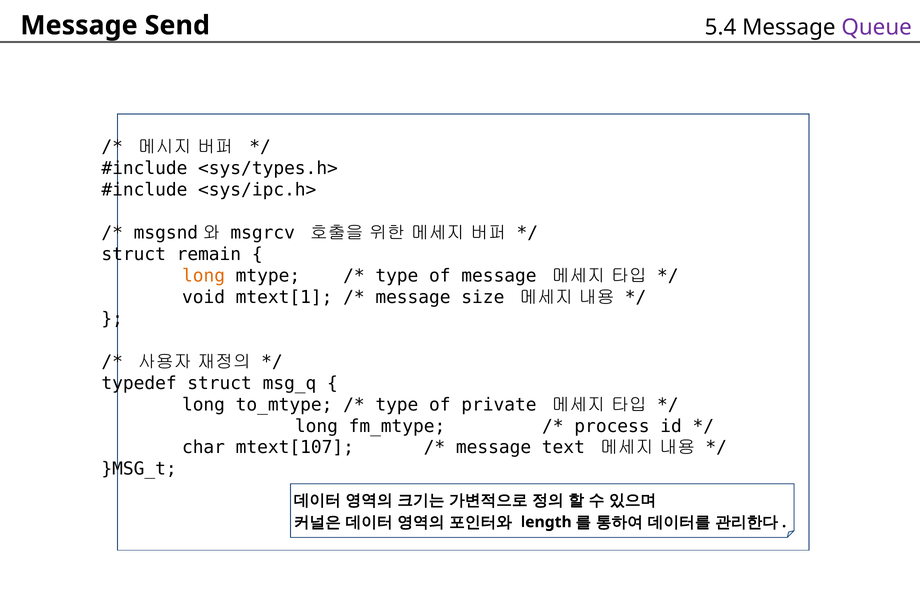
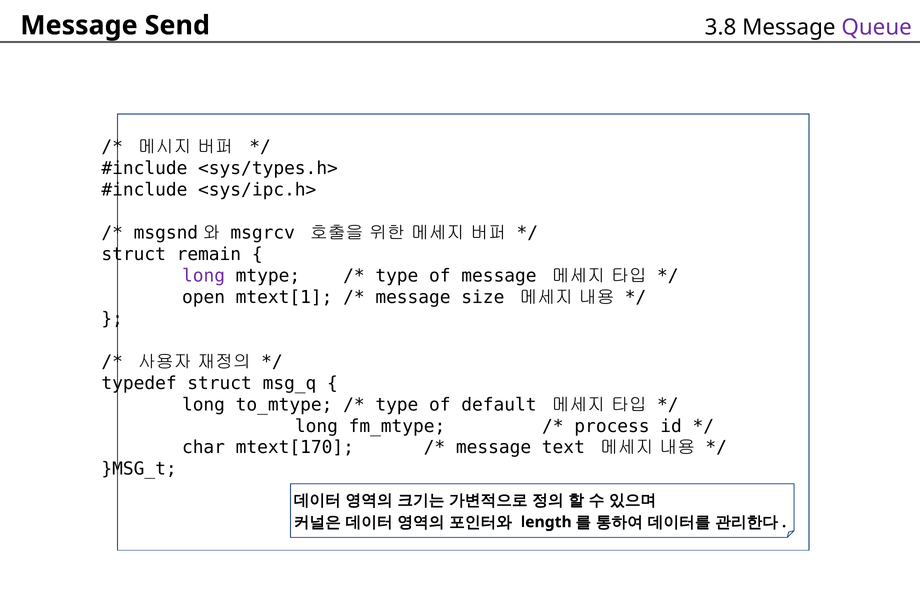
5.4: 5.4 -> 3.8
long at (204, 276) colour: orange -> purple
void: void -> open
private: private -> default
mtext[107: mtext[107 -> mtext[170
